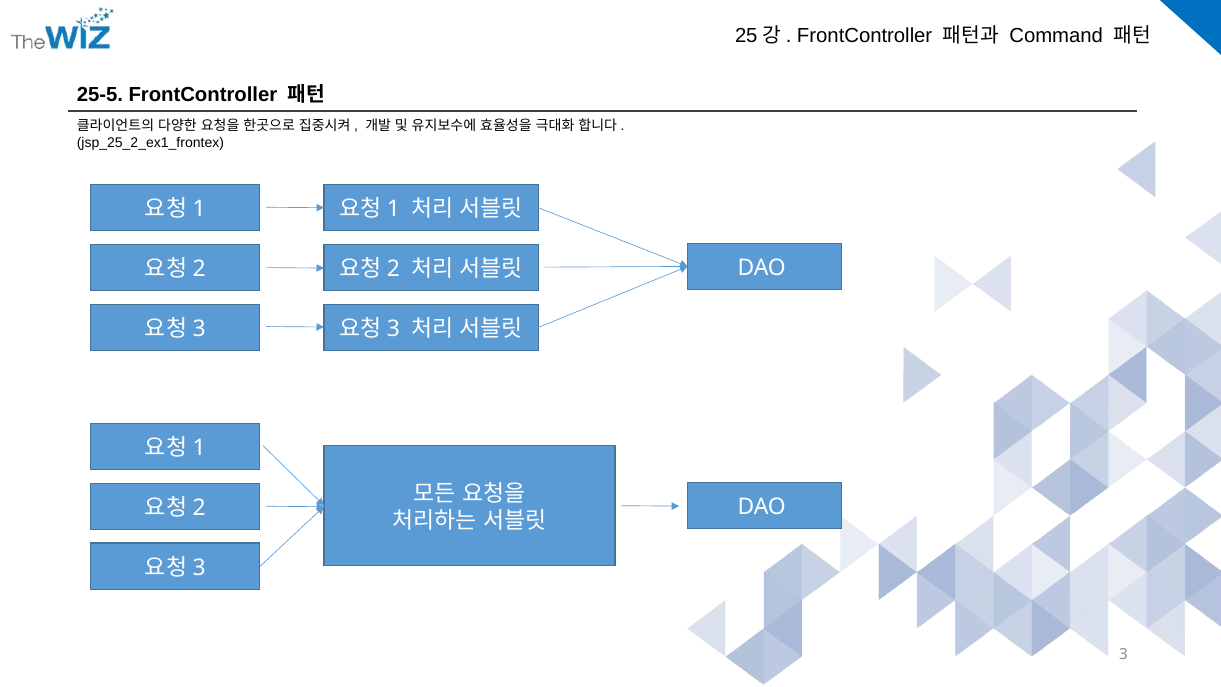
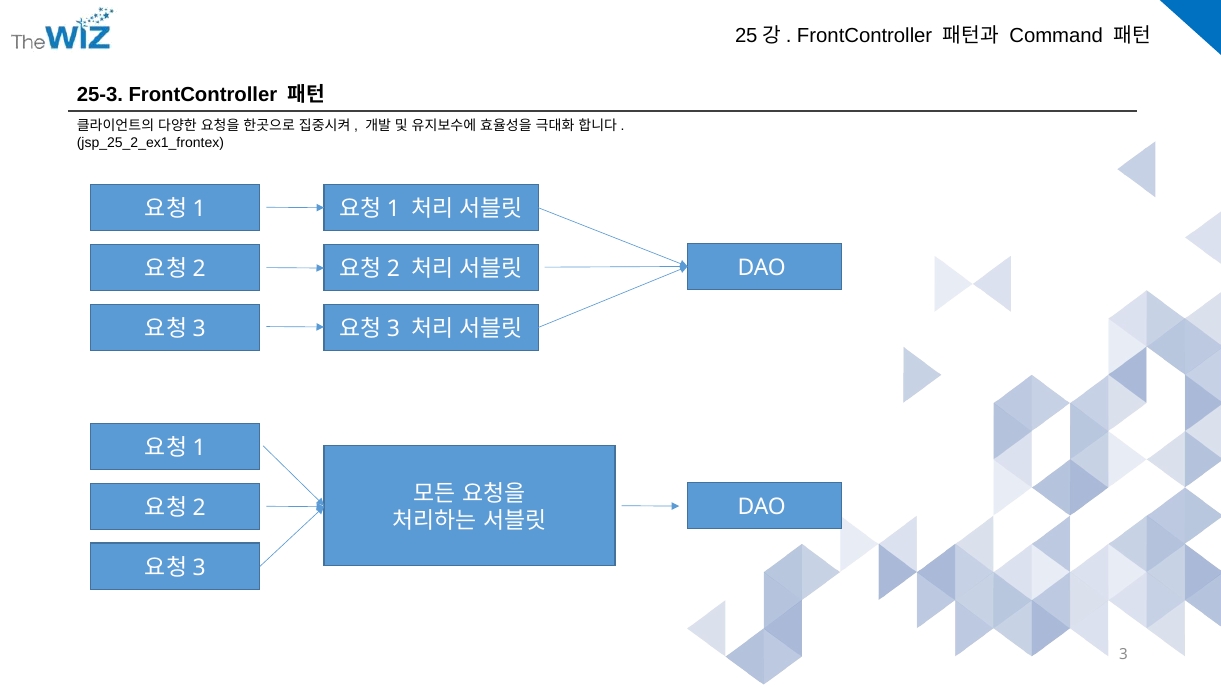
25-5: 25-5 -> 25-3
